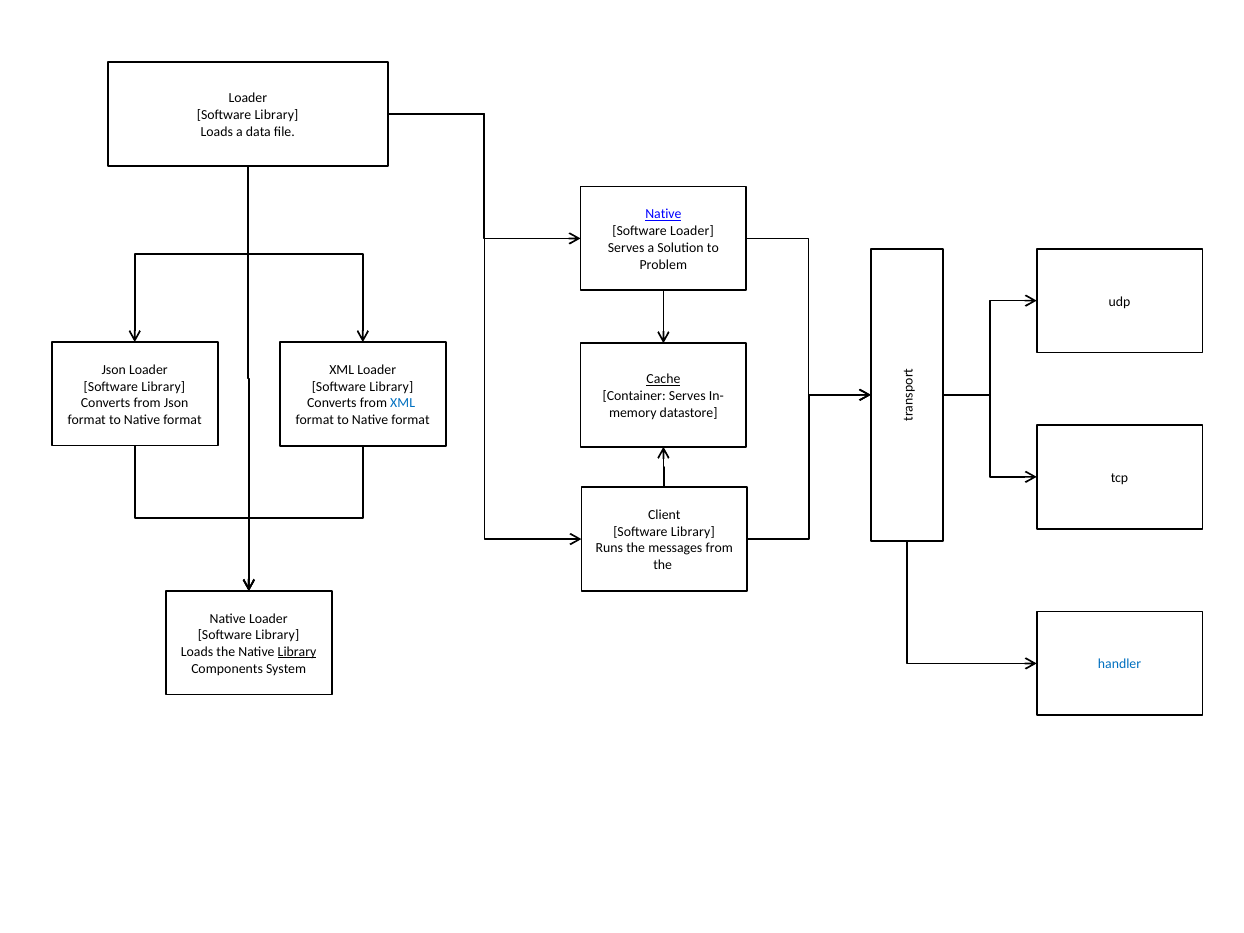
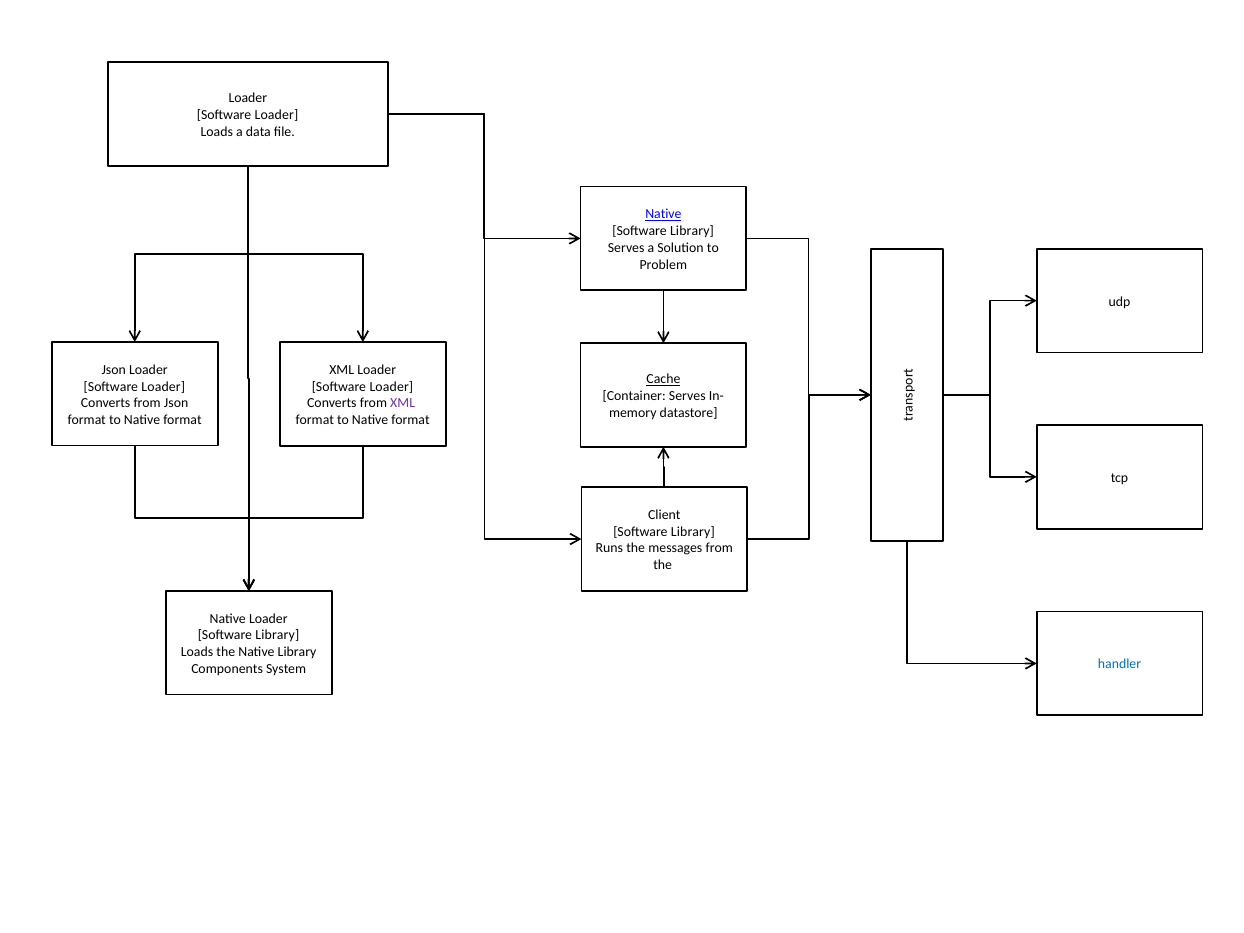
Library at (276, 115): Library -> Loader
Loader at (692, 231): Loader -> Library
Library at (163, 387): Library -> Loader
Library at (391, 387): Library -> Loader
XML at (403, 403) colour: blue -> purple
Library at (297, 652) underline: present -> none
